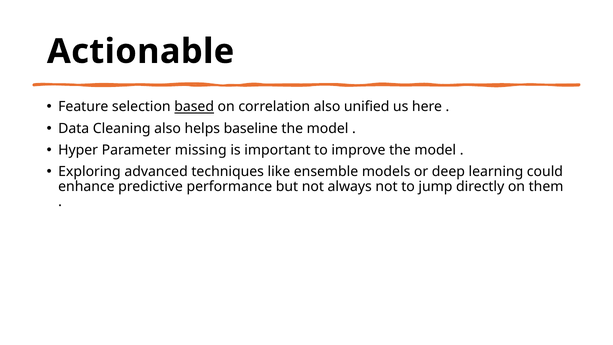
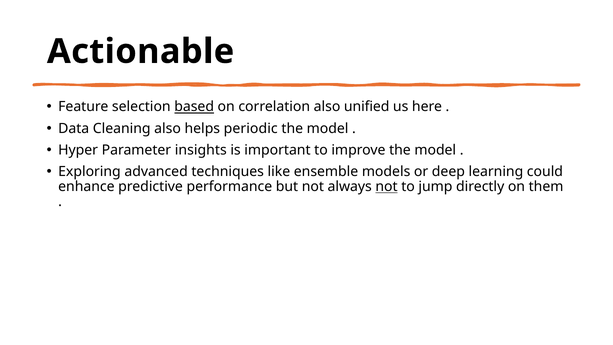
baseline: baseline -> periodic
missing: missing -> insights
not at (387, 187) underline: none -> present
